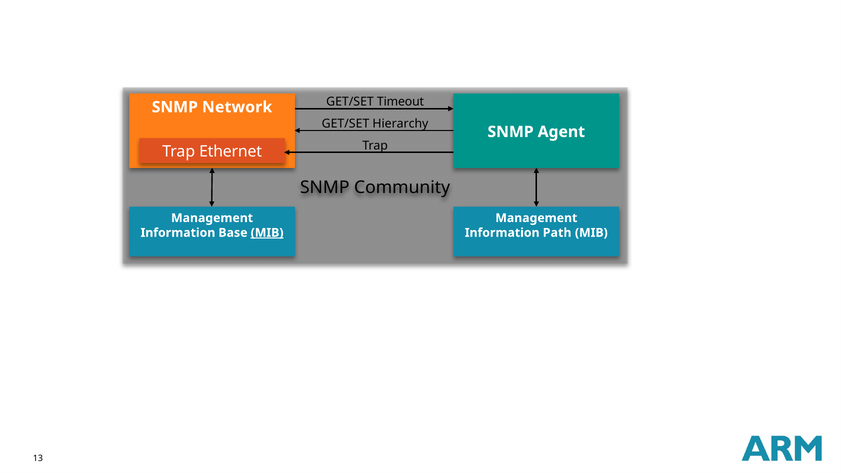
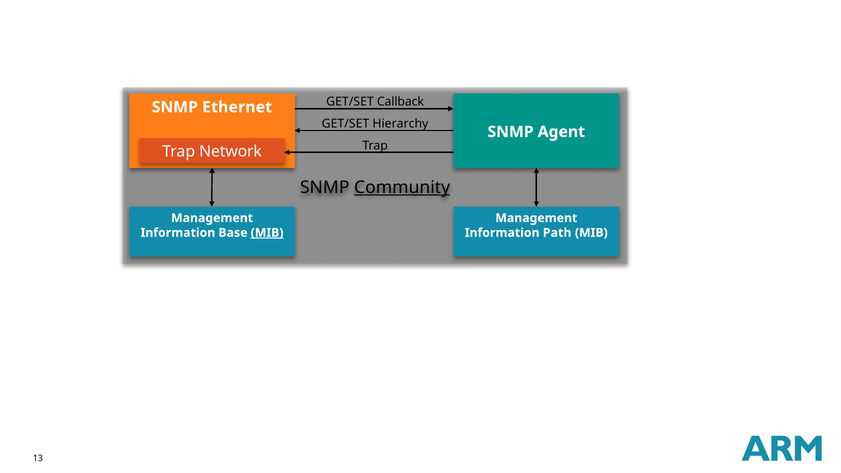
Timeout: Timeout -> Callback
Network: Network -> Ethernet
Ethernet: Ethernet -> Network
Community underline: none -> present
